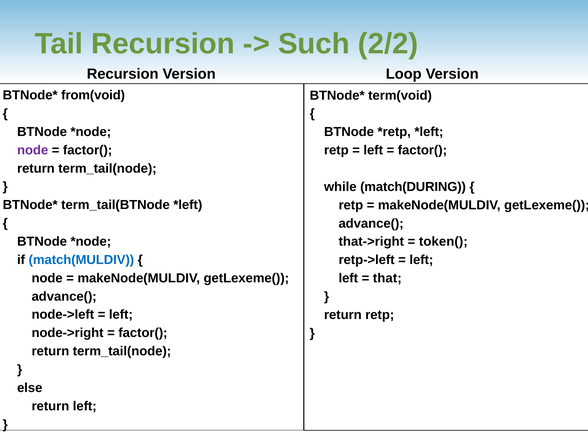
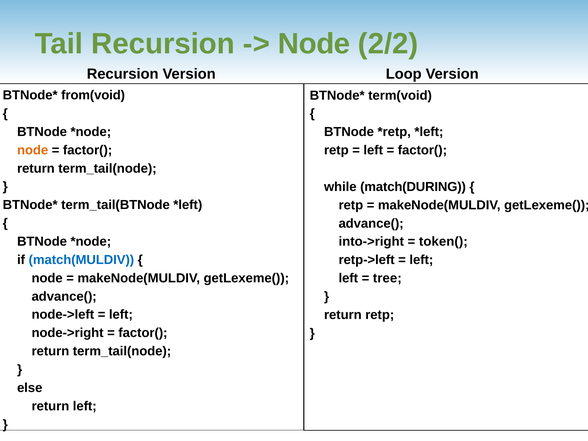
Such at (314, 44): Such -> Node
node at (33, 150) colour: purple -> orange
that->right: that->right -> into->right
that: that -> tree
